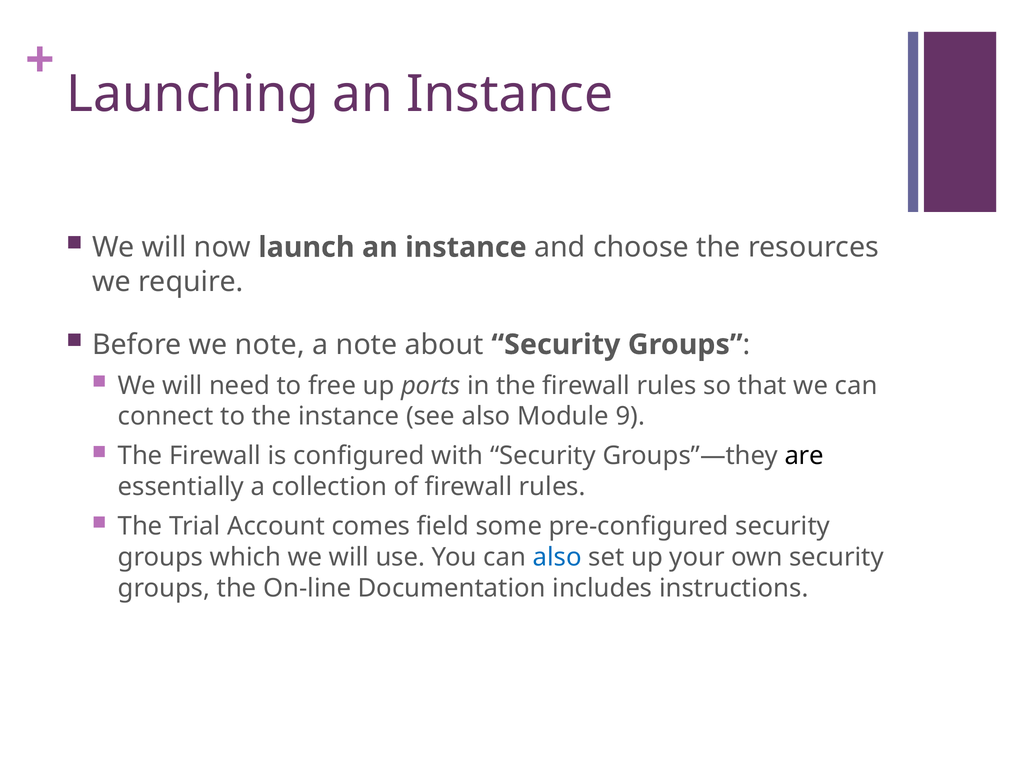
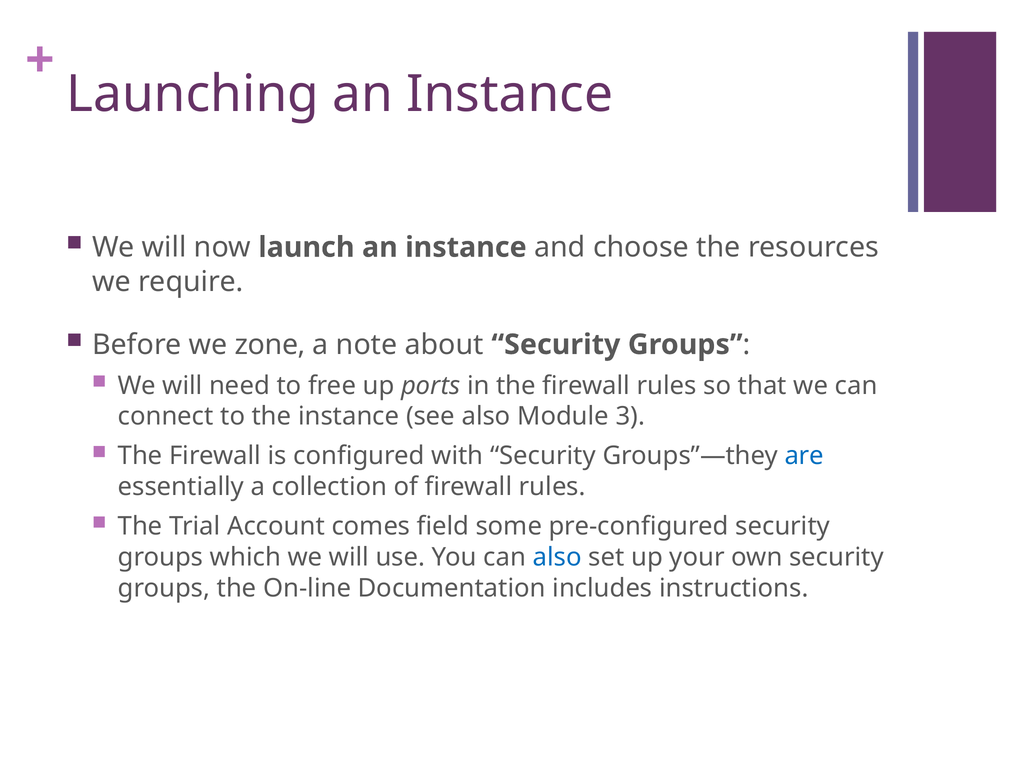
we note: note -> zone
9: 9 -> 3
are colour: black -> blue
